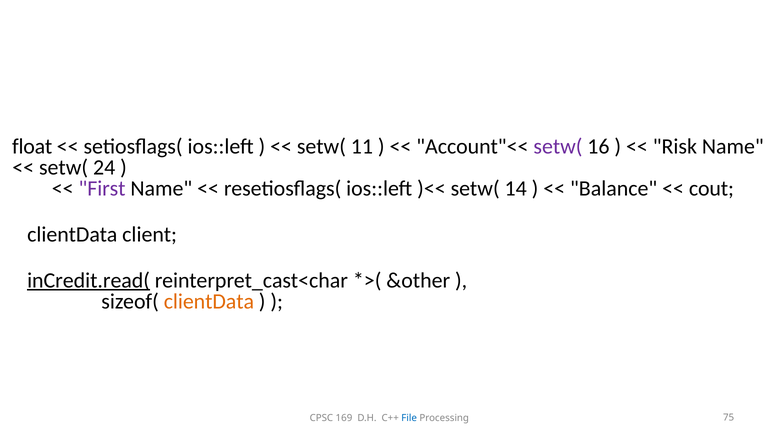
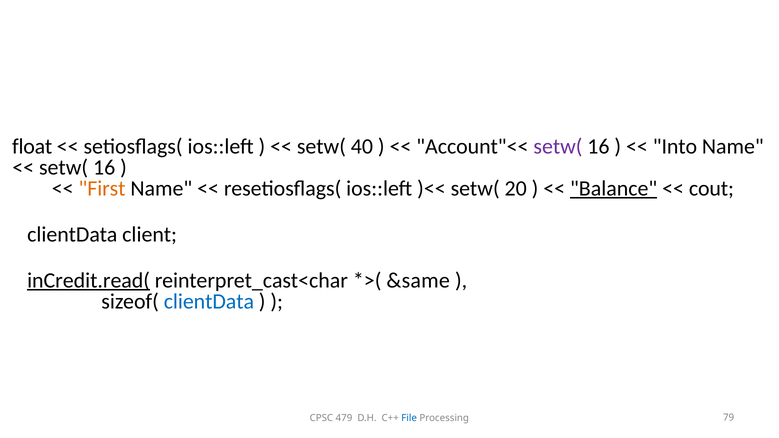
11: 11 -> 40
Risk: Risk -> Into
24 at (104, 167): 24 -> 16
First colour: purple -> orange
14: 14 -> 20
Balance underline: none -> present
&other: &other -> &same
clientData at (209, 302) colour: orange -> blue
169: 169 -> 479
75: 75 -> 79
